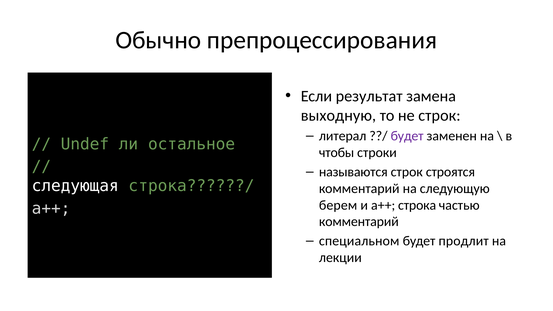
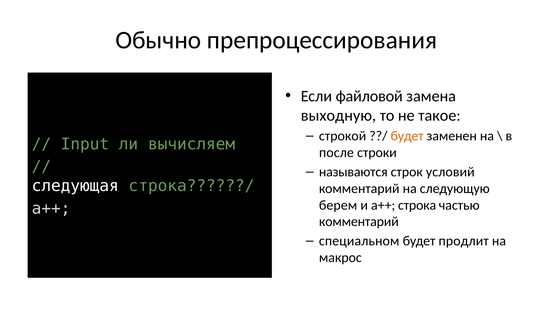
результат: результат -> файловой
не строк: строк -> такое
литерал: литерал -> строкой
будет at (407, 136) colour: purple -> orange
Undef: Undef -> Input
остальное: остальное -> вычисляем
чтобы: чтобы -> после
строятся: строятся -> условий
лекции: лекции -> макрос
